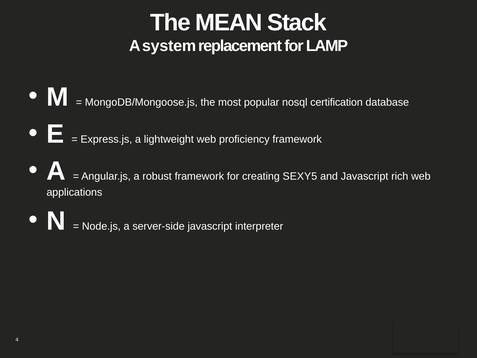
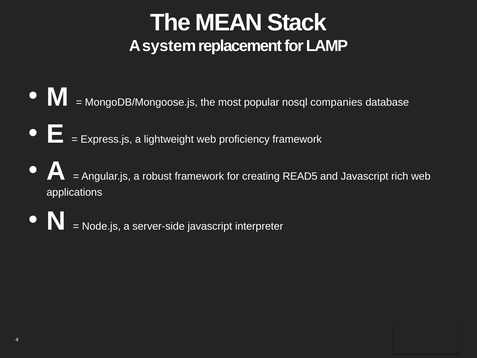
certification: certification -> companies
SEXY5: SEXY5 -> READ5
